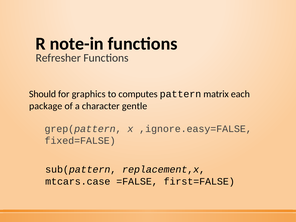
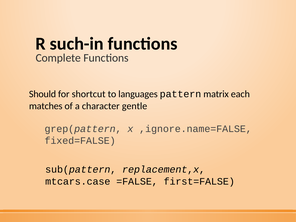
note-in: note-in -> such-in
Refresher: Refresher -> Complete
graphics: graphics -> shortcut
computes: computes -> languages
package: package -> matches
,ignore.easy=FALSE: ,ignore.easy=FALSE -> ,ignore.name=FALSE
